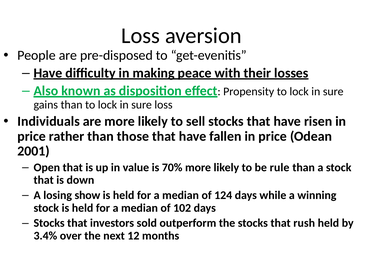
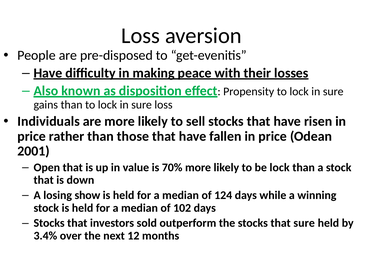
be rule: rule -> lock
that rush: rush -> sure
